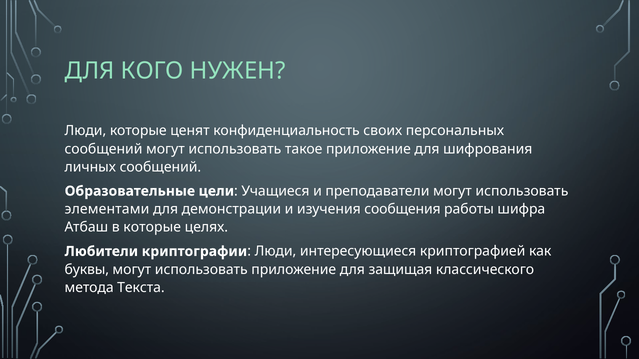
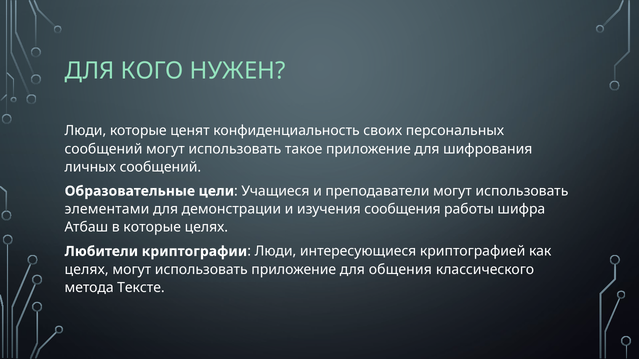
буквы at (87, 270): буквы -> целях
защищая: защищая -> общения
Текста: Текста -> Тексте
